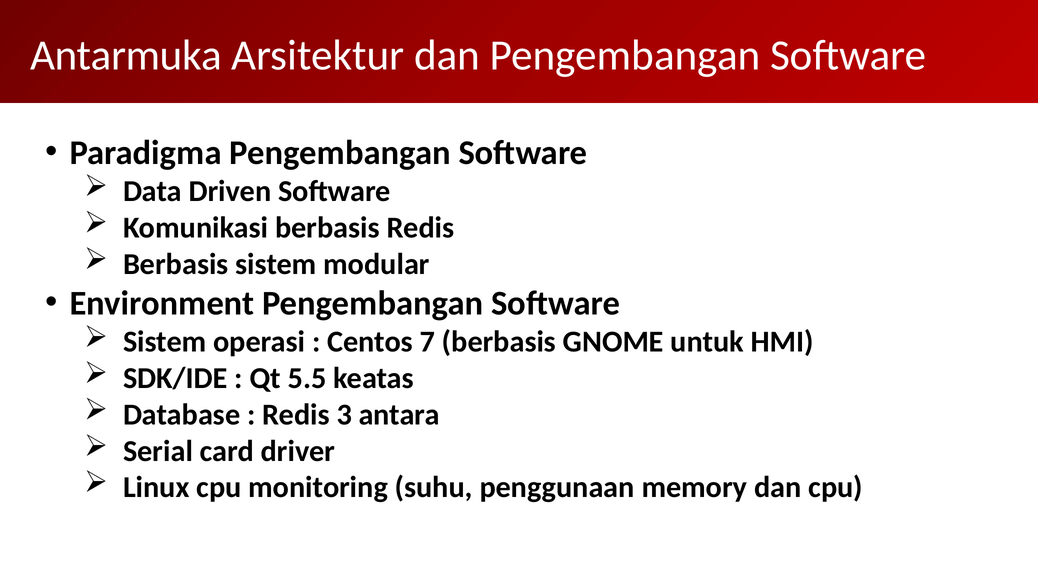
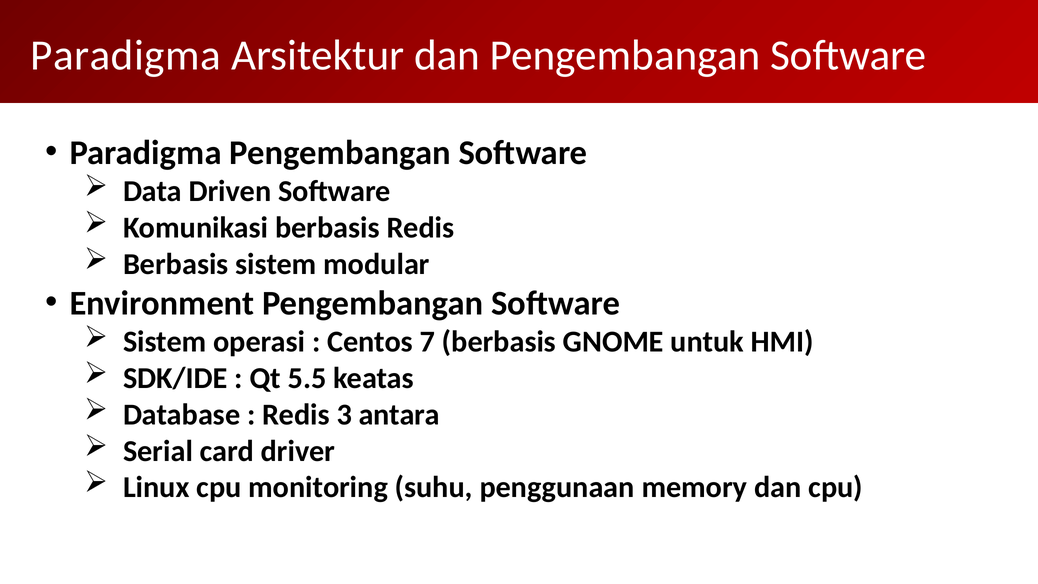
Antarmuka at (126, 56): Antarmuka -> Paradigma
